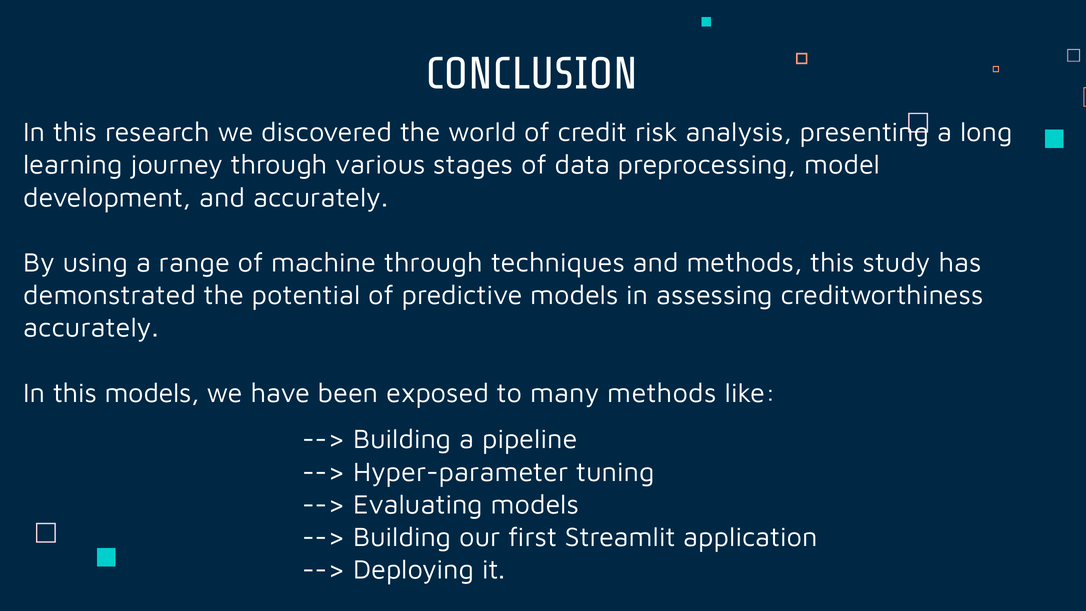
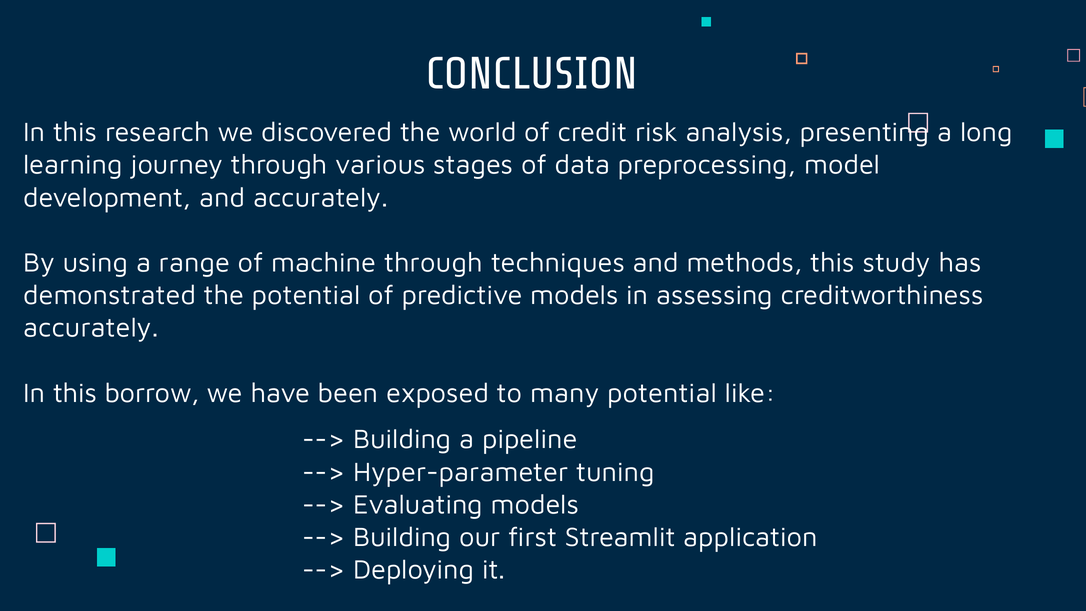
this models: models -> borrow
many methods: methods -> potential
